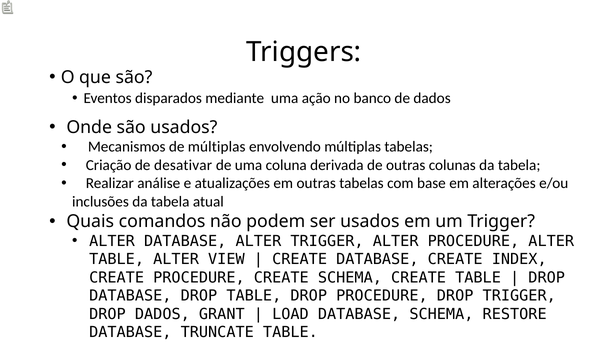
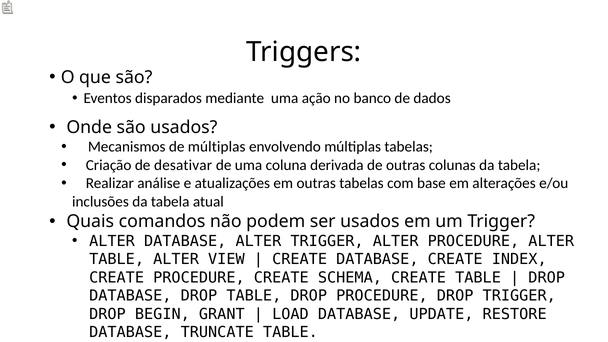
DROP DADOS: DADOS -> BEGIN
DATABASE SCHEMA: SCHEMA -> UPDATE
